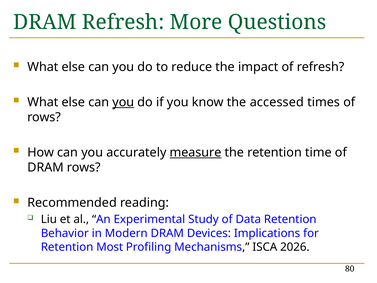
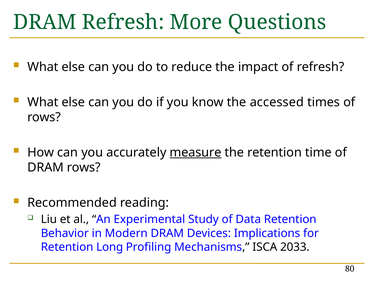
you at (123, 102) underline: present -> none
Most: Most -> Long
2026: 2026 -> 2033
